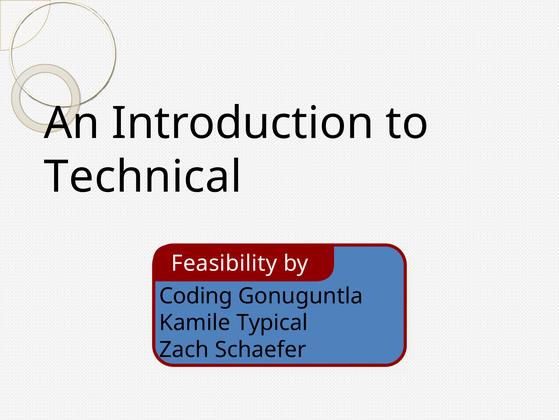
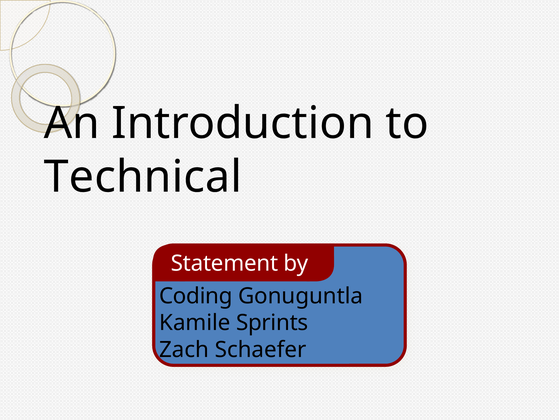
Feasibility: Feasibility -> Statement
Typical: Typical -> Sprints
